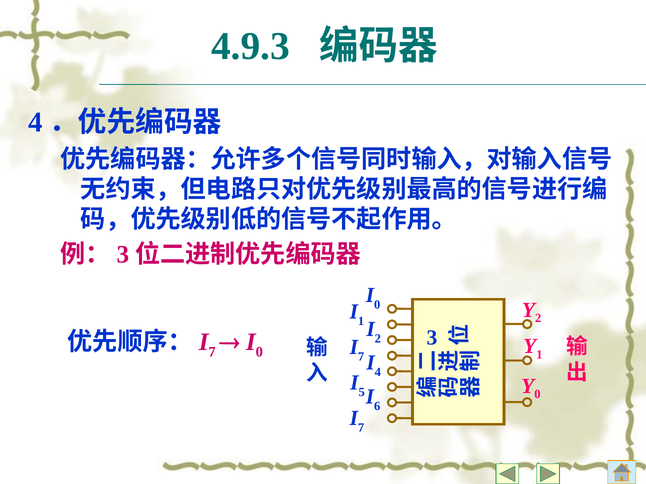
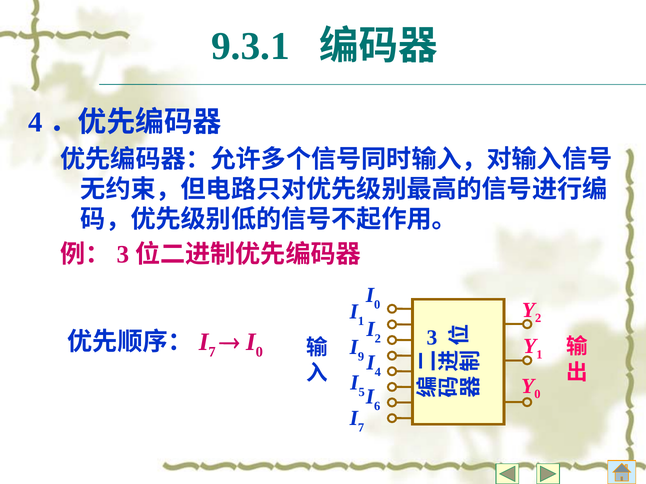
4.9.3: 4.9.3 -> 9.3.1
7 at (361, 357): 7 -> 9
